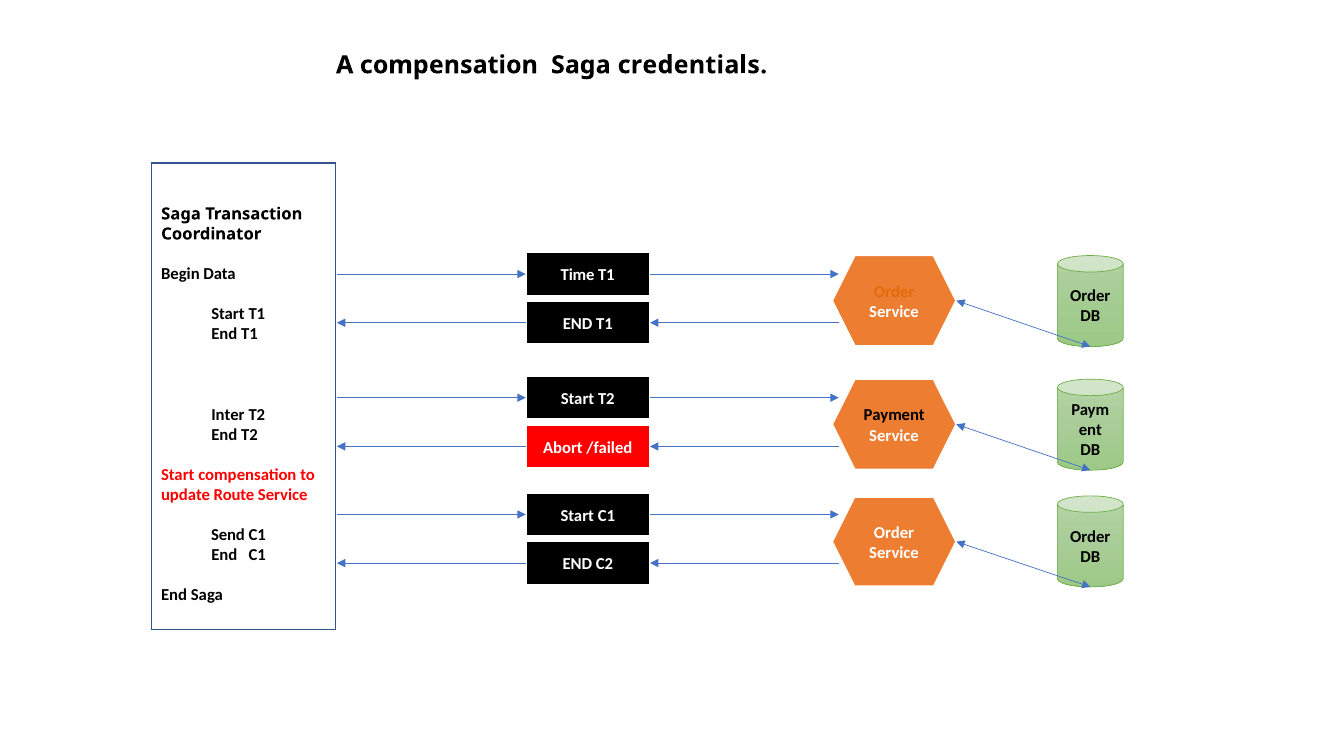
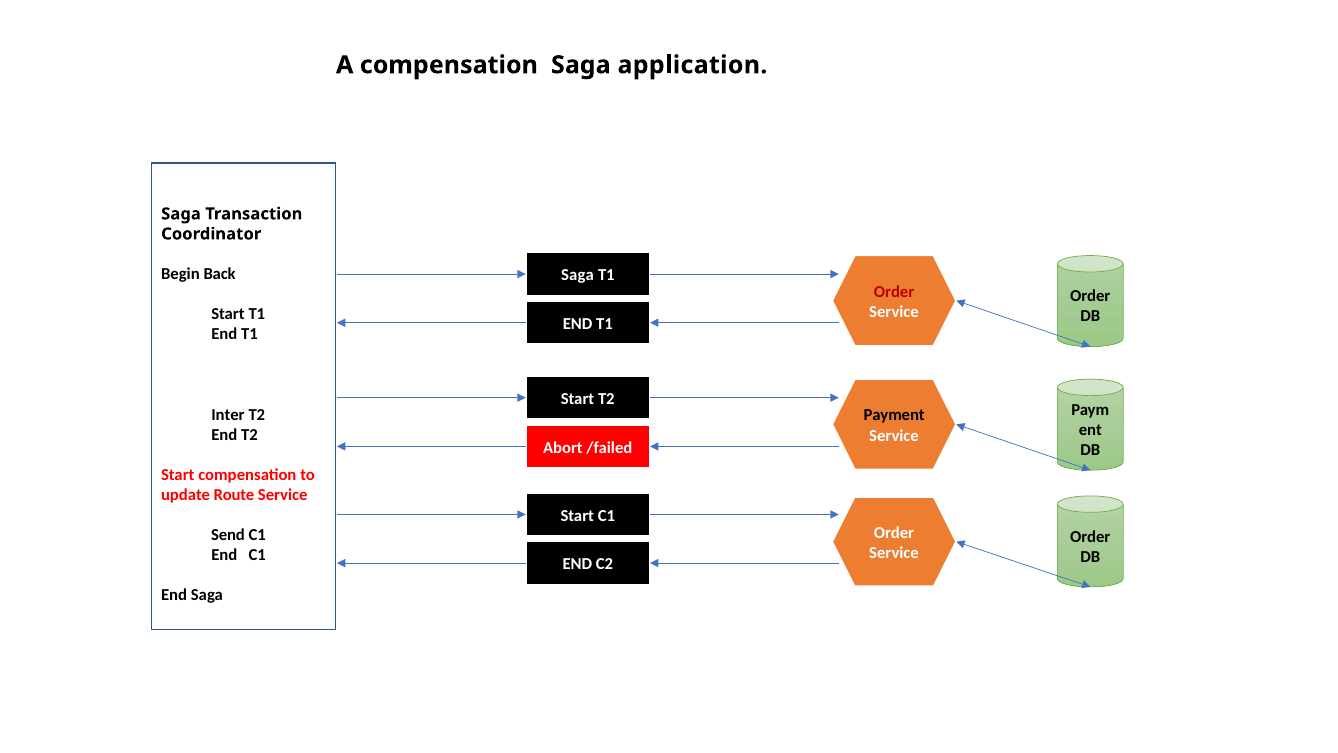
credentials: credentials -> application
Data: Data -> Back
Time at (578, 275): Time -> Saga
Order at (894, 292) colour: orange -> red
